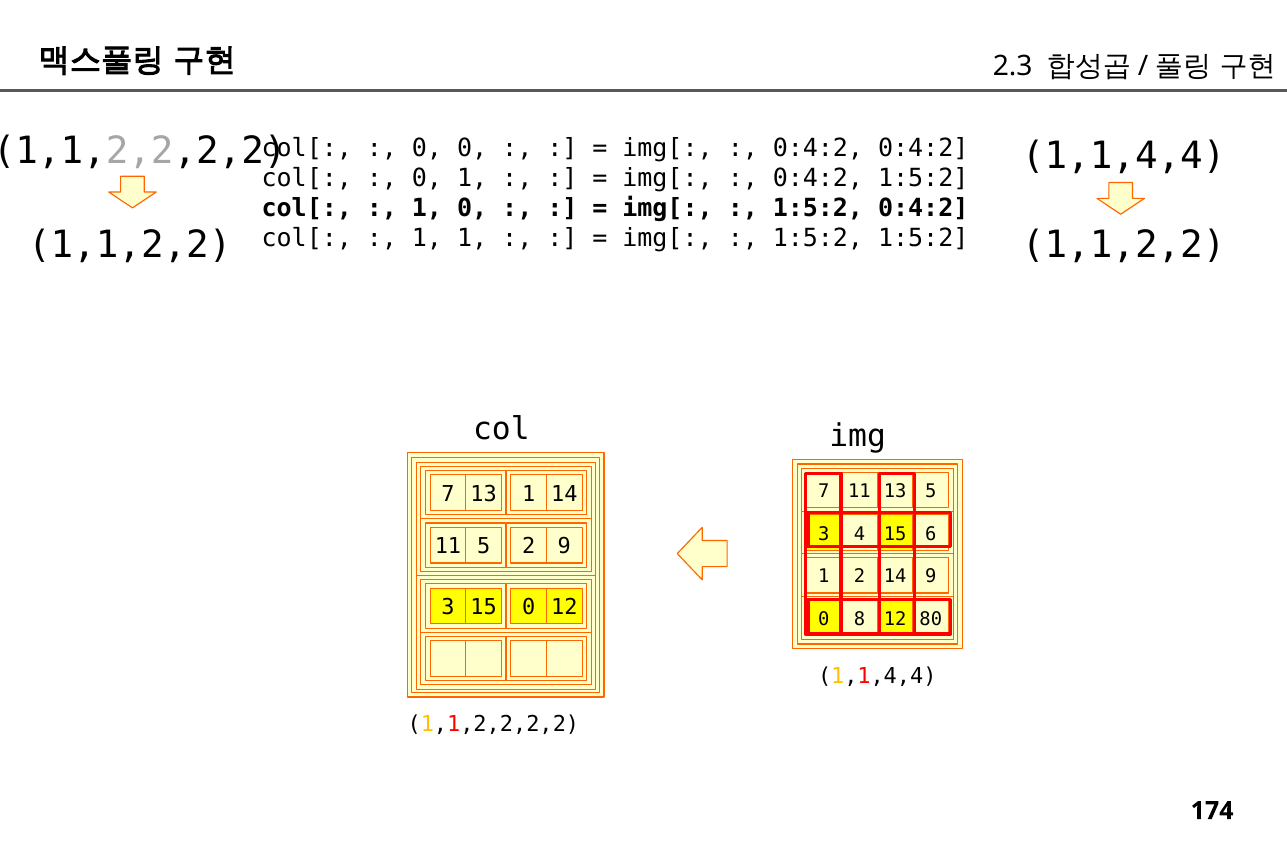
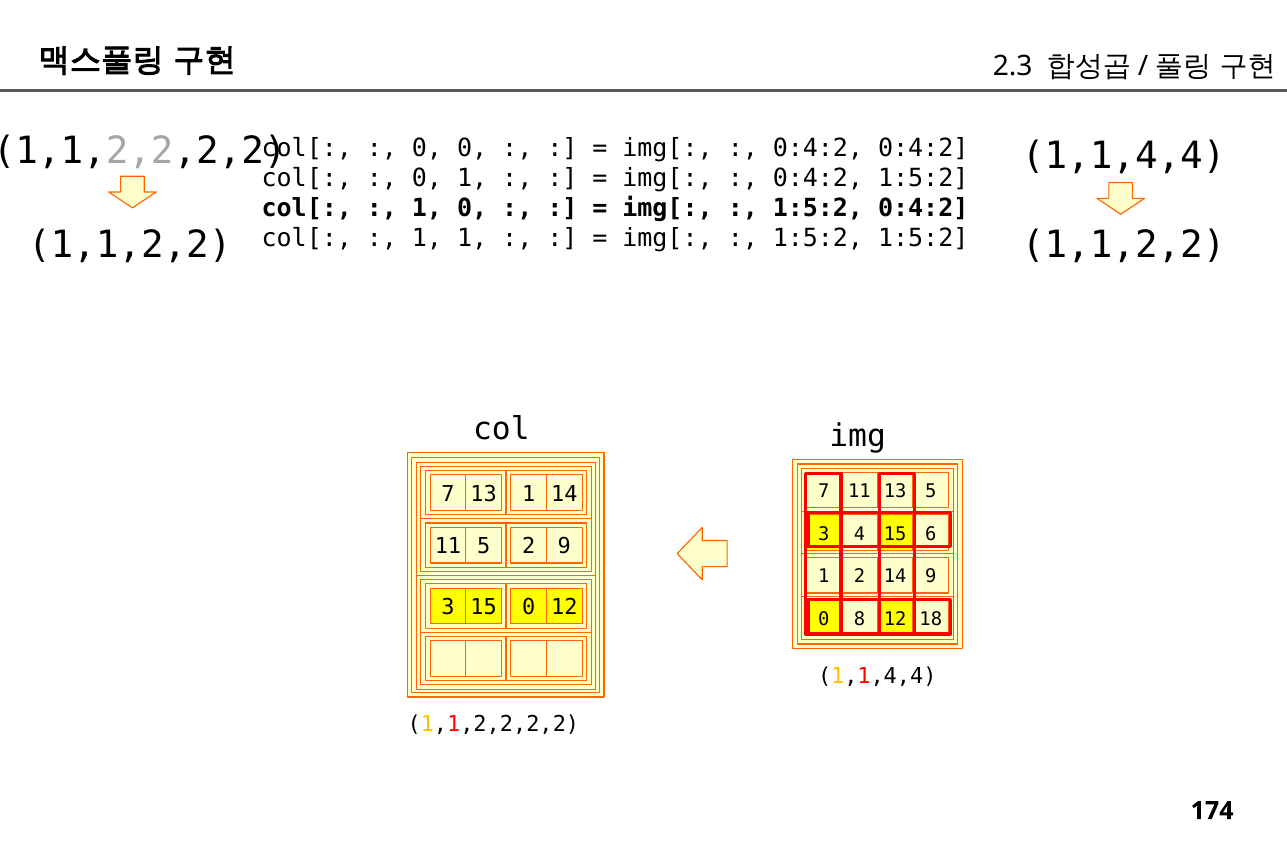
80: 80 -> 18
